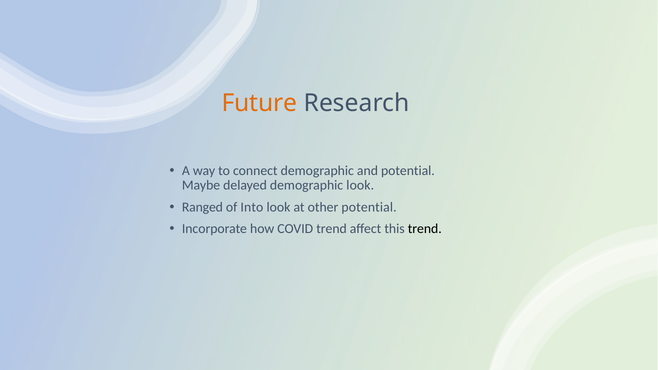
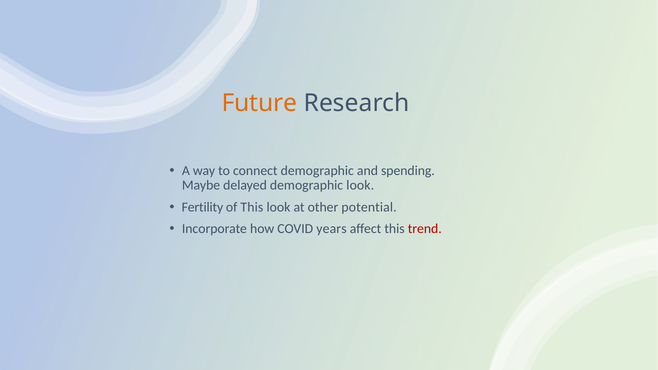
and potential: potential -> spending
Ranged: Ranged -> Fertility
of Into: Into -> This
COVID trend: trend -> years
trend at (425, 229) colour: black -> red
